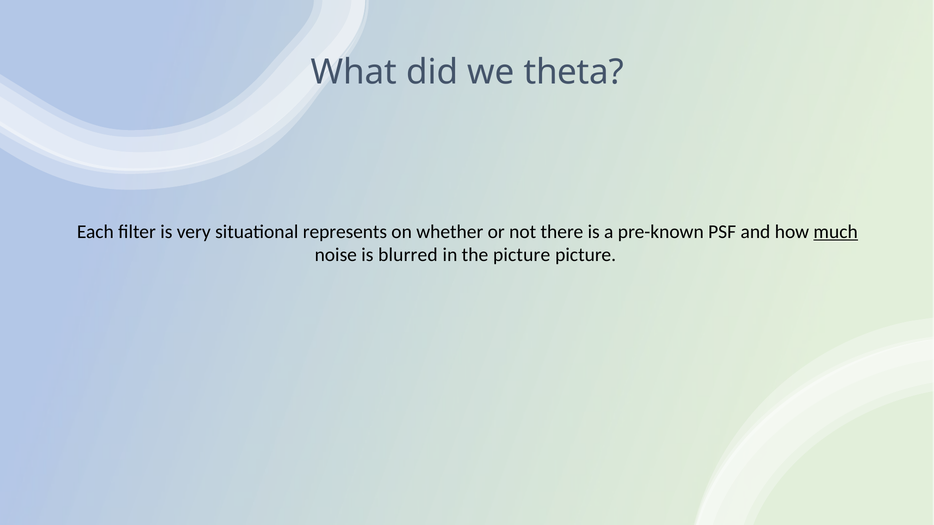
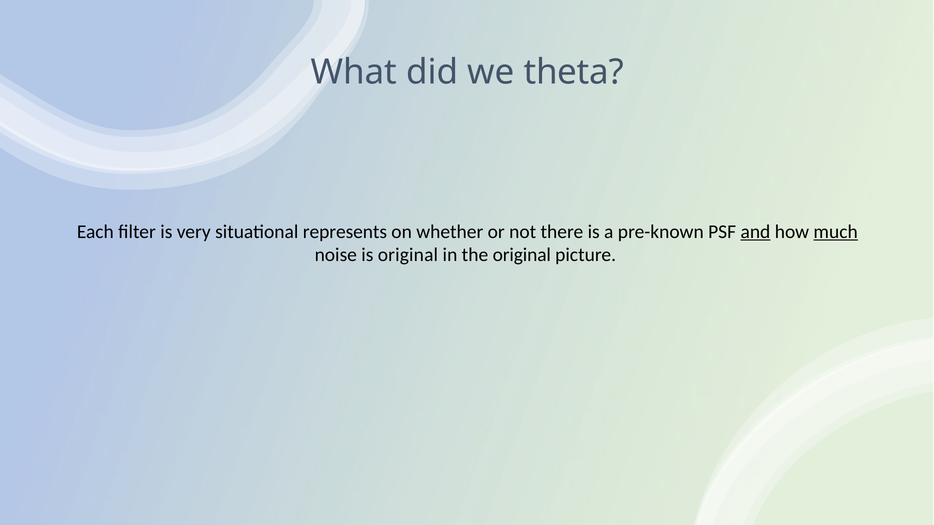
and underline: none -> present
is blurred: blurred -> original
the picture: picture -> original
